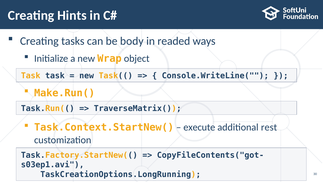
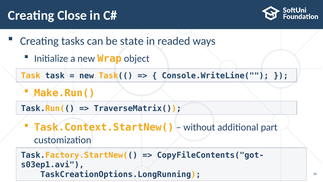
Hints: Hints -> Close
body: body -> state
execute: execute -> without
rest: rest -> part
